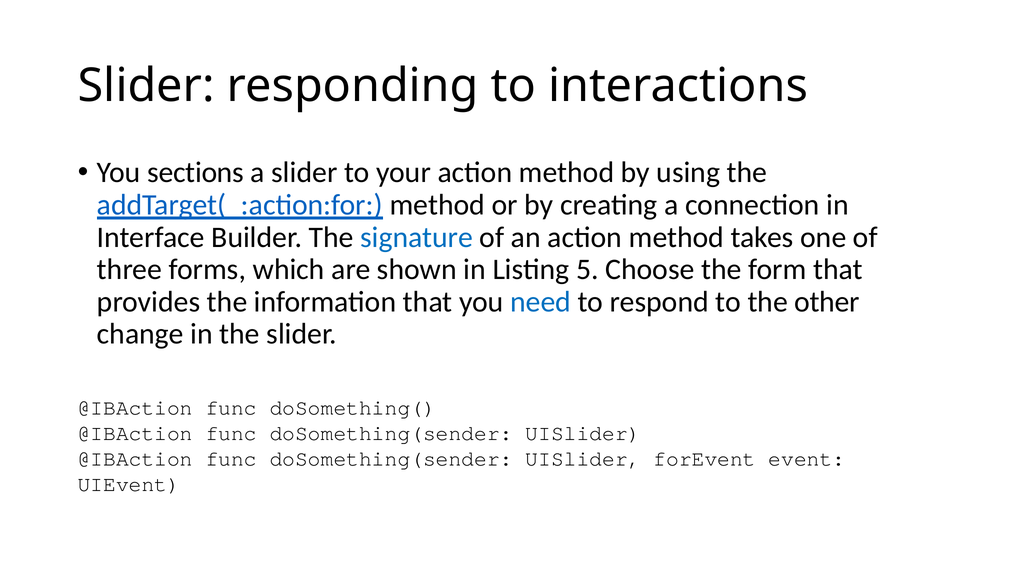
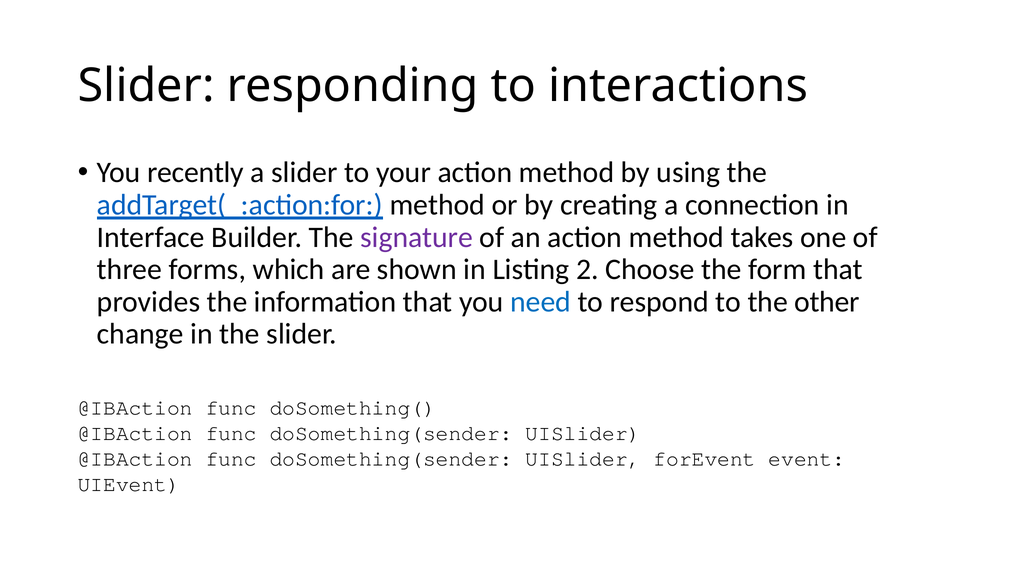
sections: sections -> recently
signature colour: blue -> purple
5: 5 -> 2
